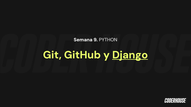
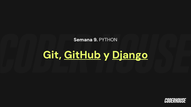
GitHub underline: none -> present
